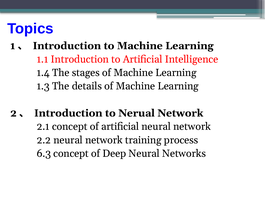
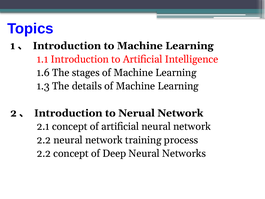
1.4: 1.4 -> 1.6
6.3 at (44, 153): 6.3 -> 2.2
